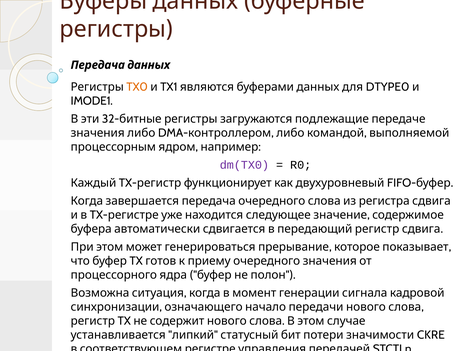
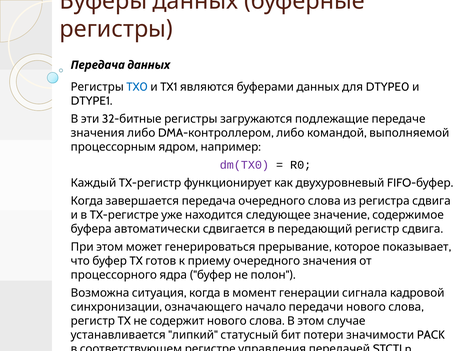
TX0 colour: orange -> blue
IMODE1: IMODE1 -> DTYPE1
CKRE: CKRE -> PACK
